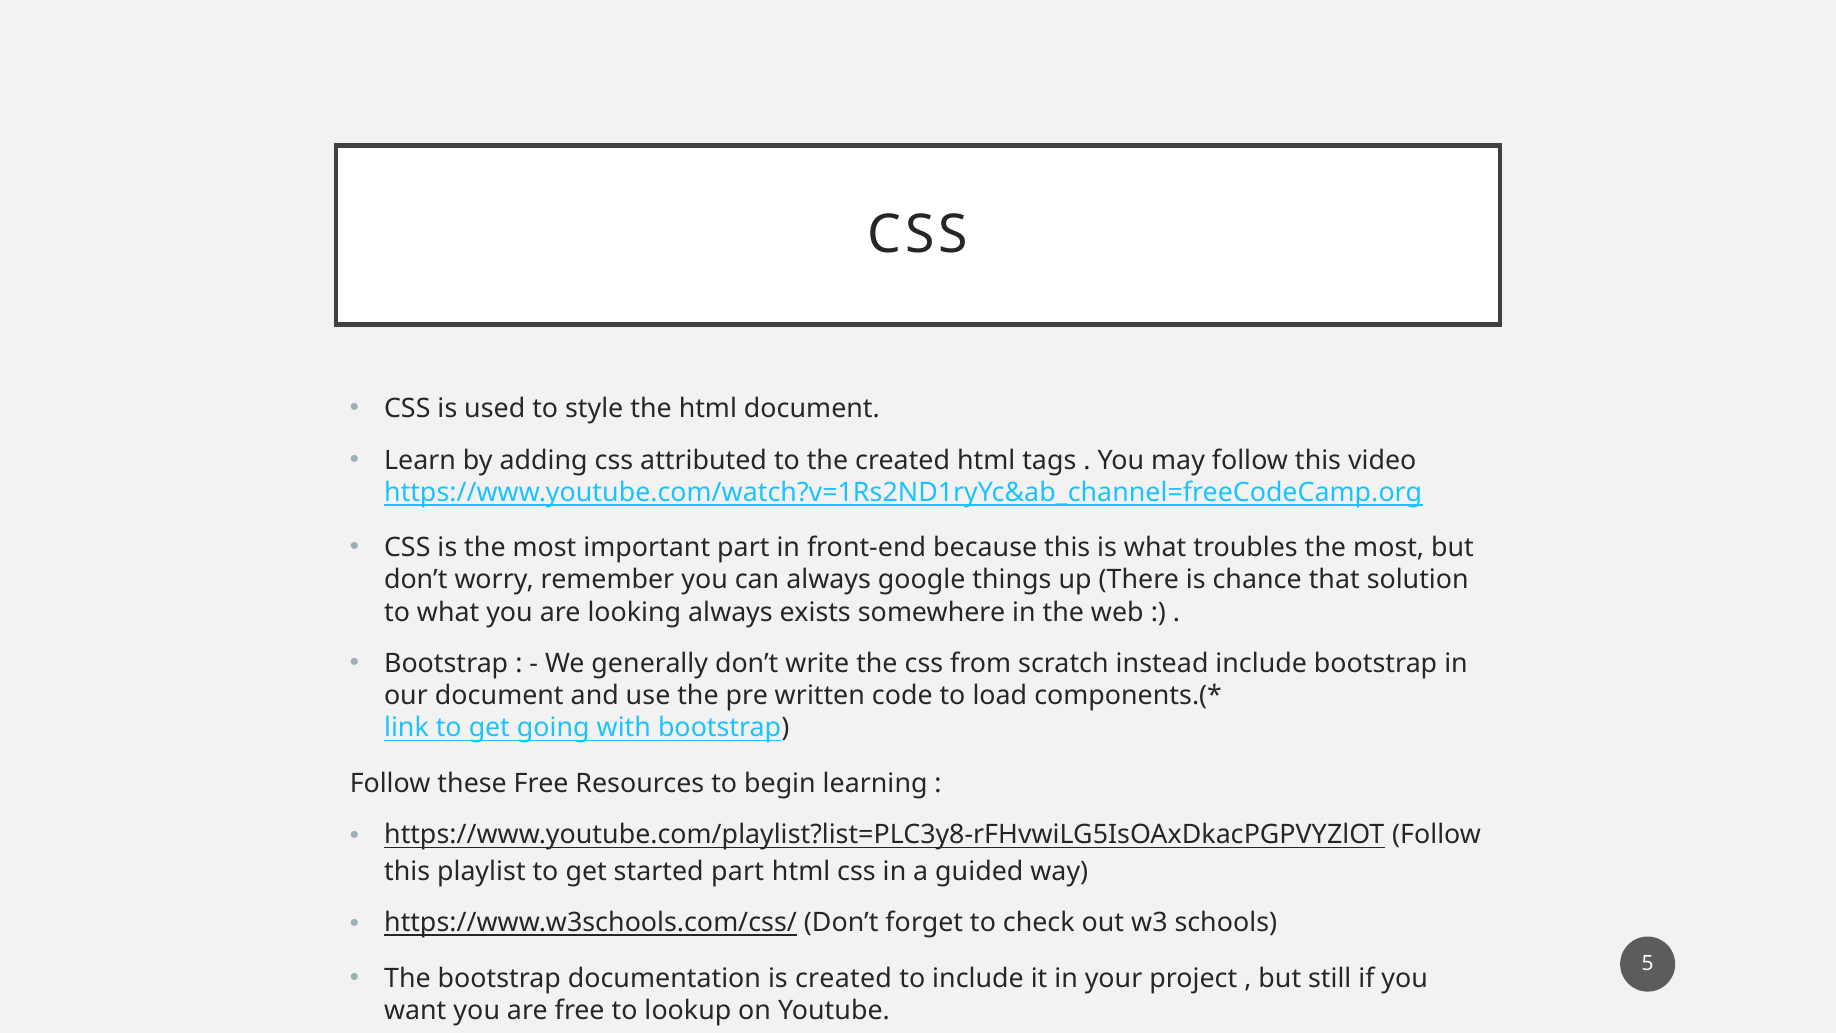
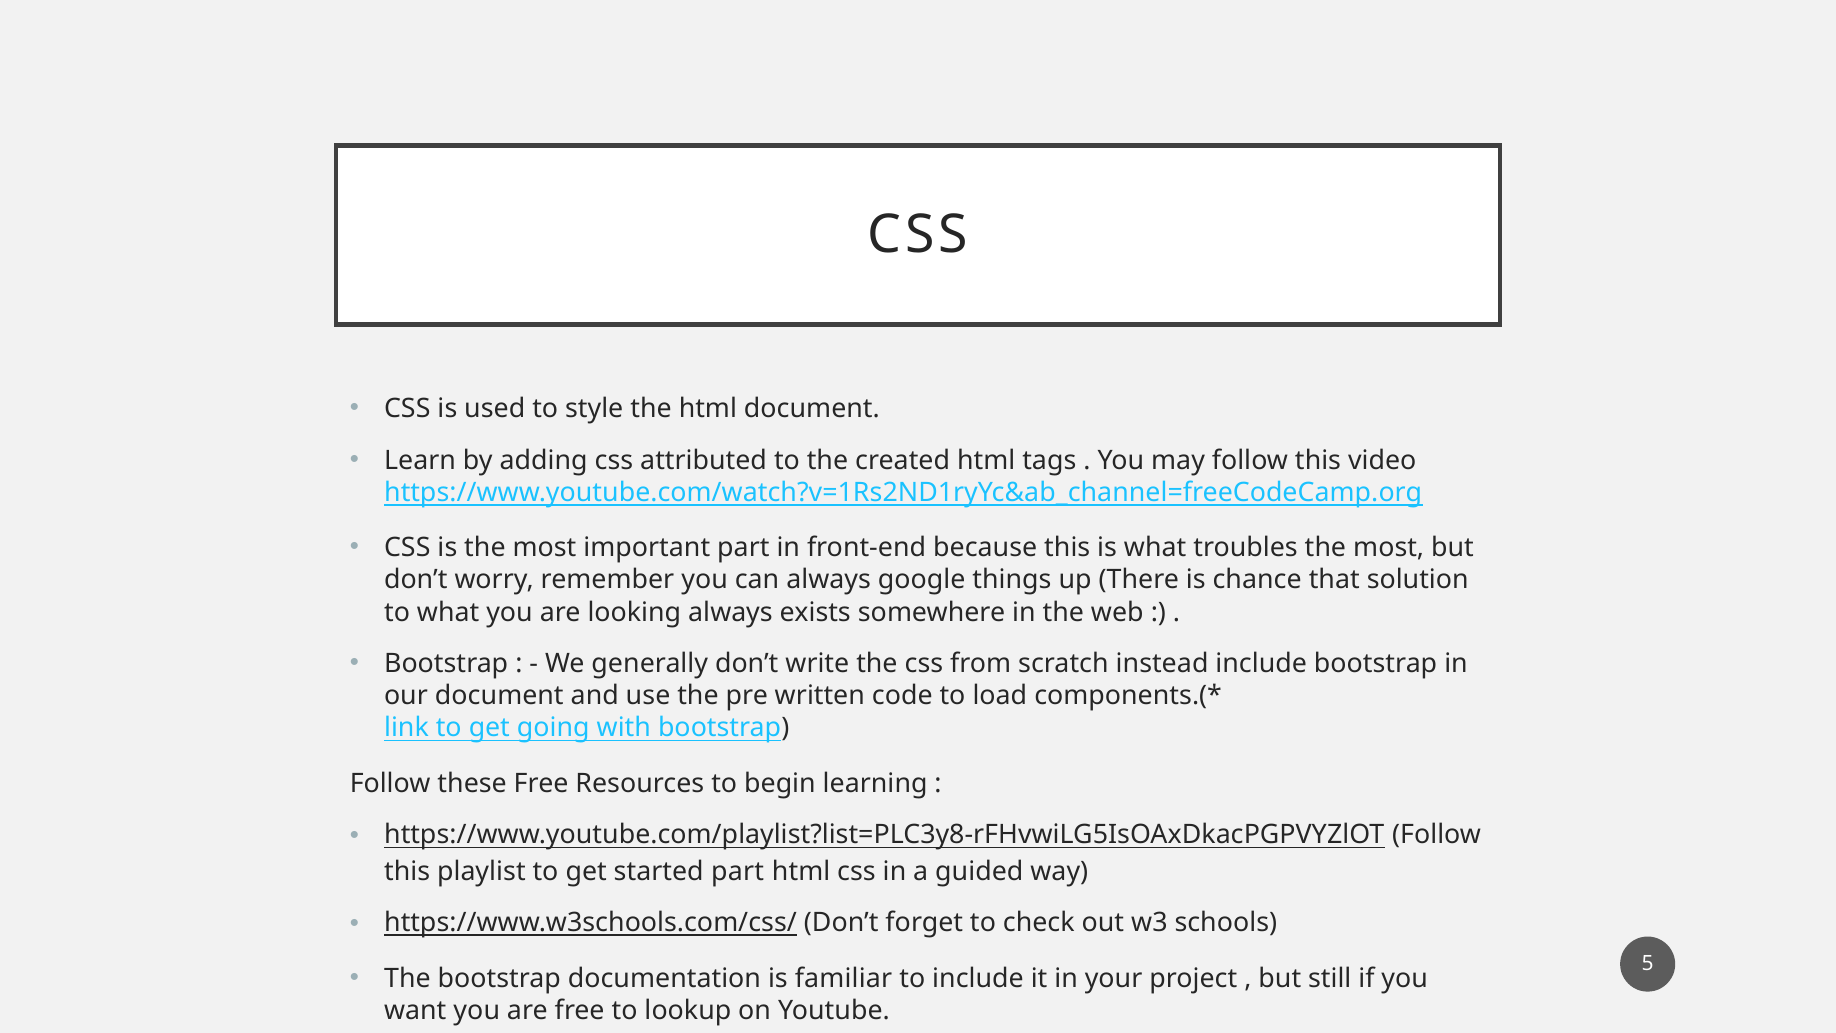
is created: created -> familiar
